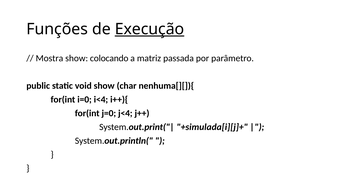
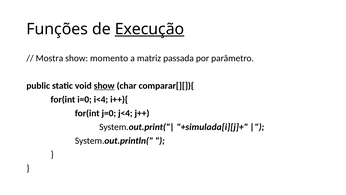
colocando: colocando -> momento
show at (104, 86) underline: none -> present
nenhuma[][]){: nenhuma[][]){ -> comparar[][]){
